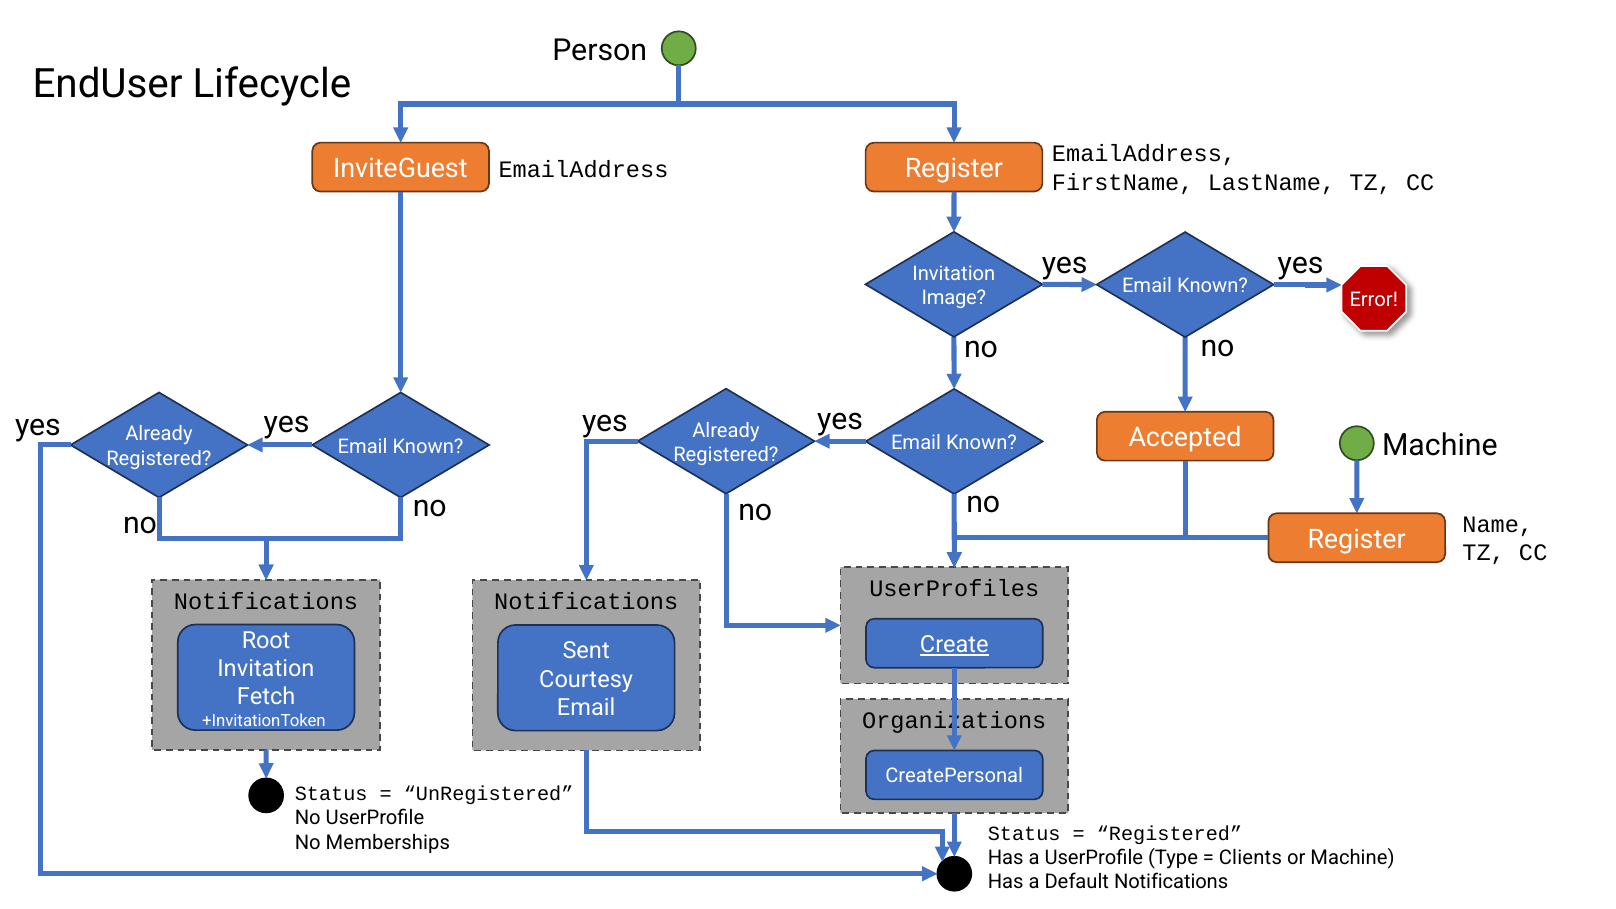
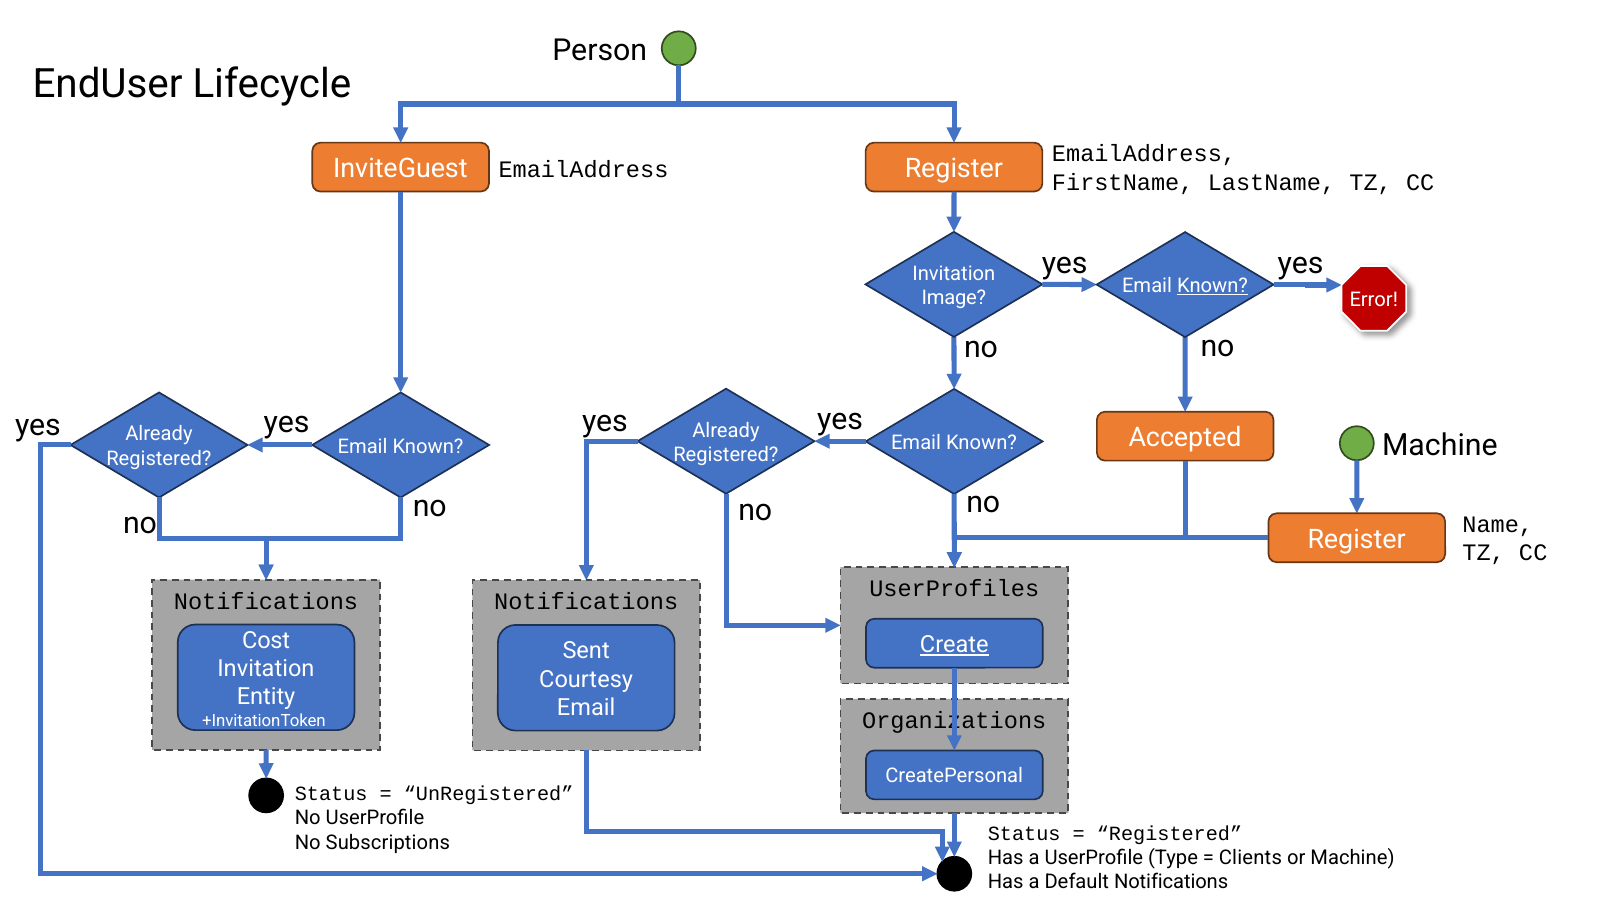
Known at (1212, 286) underline: none -> present
Root: Root -> Cost
Fetch: Fetch -> Entity
Memberships: Memberships -> Subscriptions
